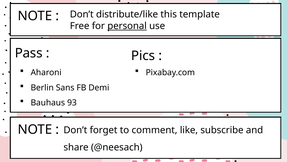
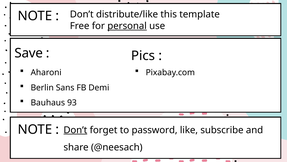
Pass: Pass -> Save
Don’t at (75, 130) underline: none -> present
comment: comment -> password
